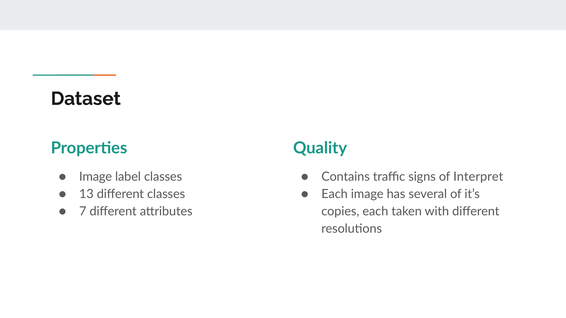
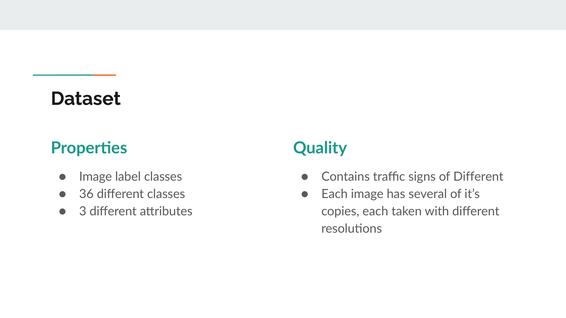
of Interpret: Interpret -> Different
13: 13 -> 36
7: 7 -> 3
